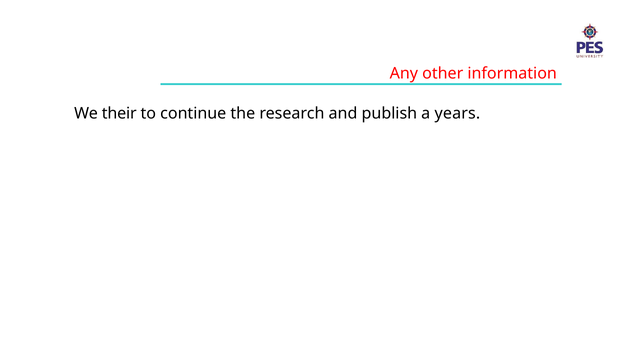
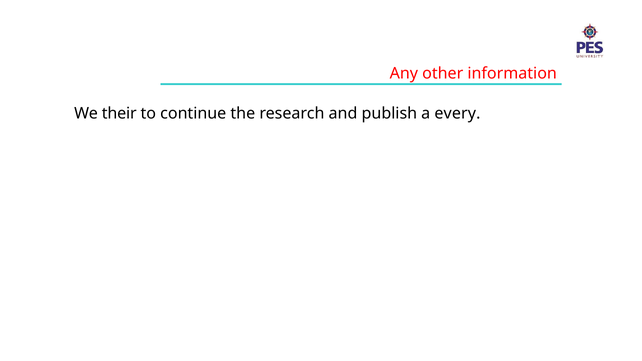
years: years -> every
